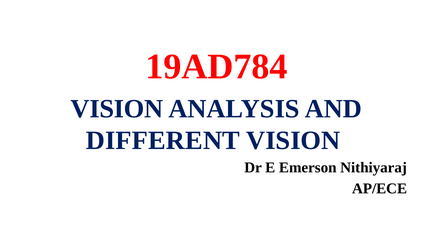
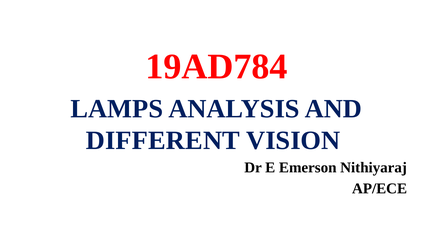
VISION at (117, 109): VISION -> LAMPS
